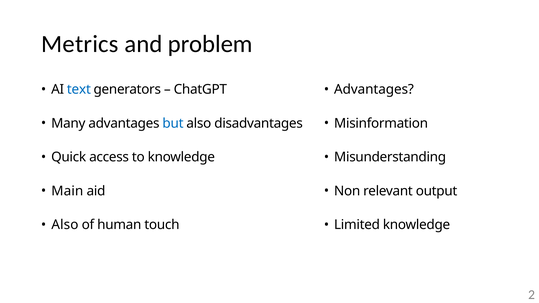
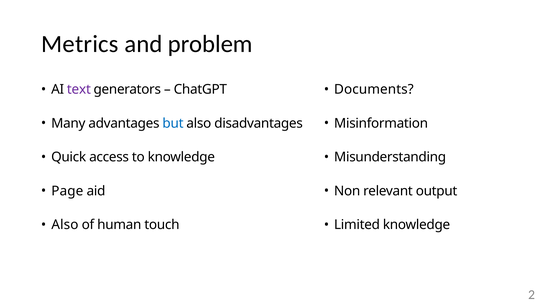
text colour: blue -> purple
Advantages at (374, 89): Advantages -> Documents
Main: Main -> Page
